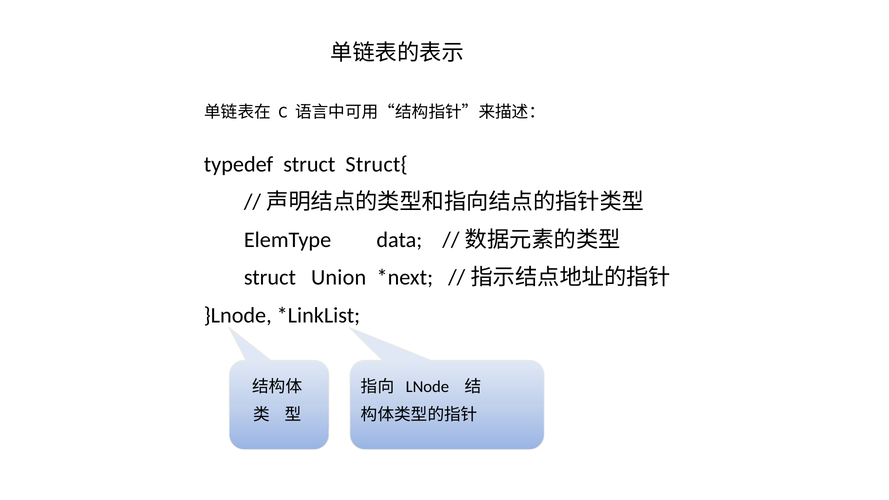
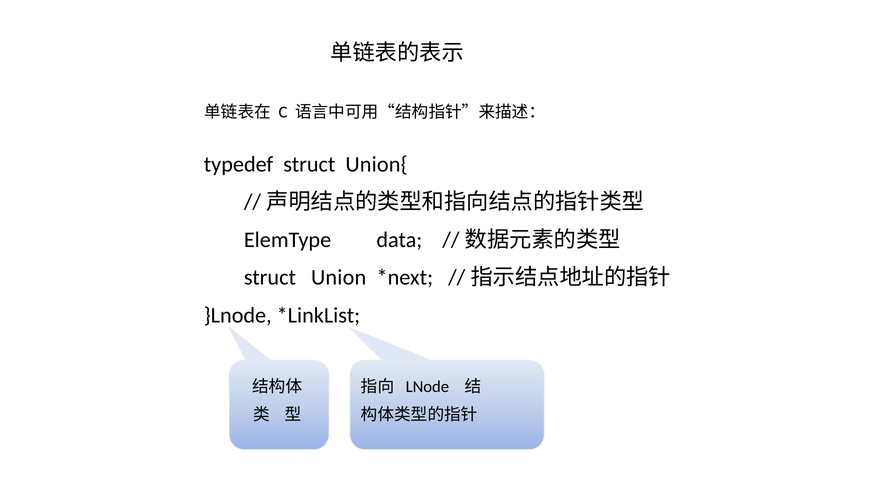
Struct{: Struct{ -> Union{
